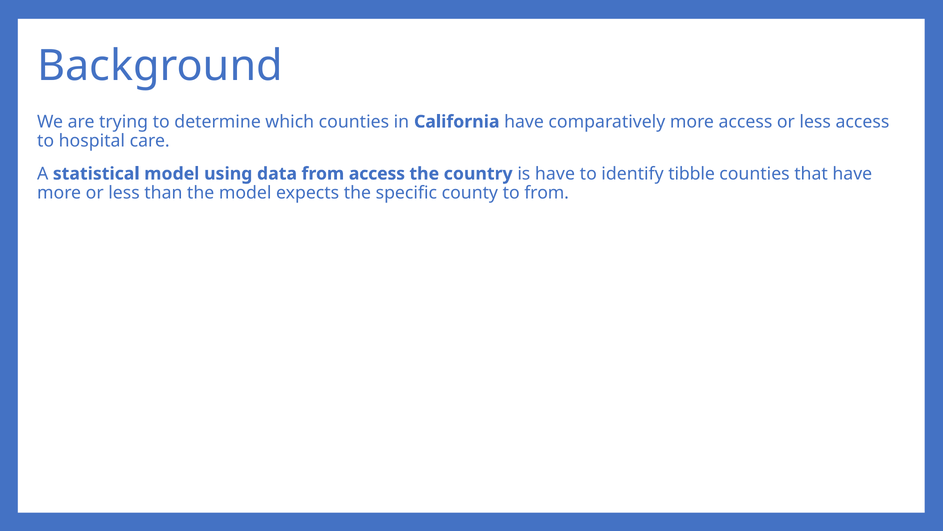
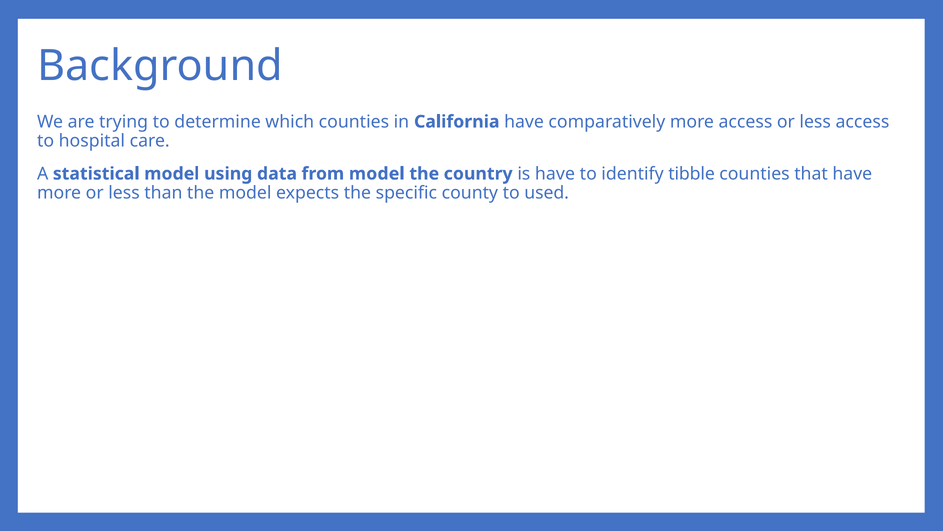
from access: access -> model
to from: from -> used
